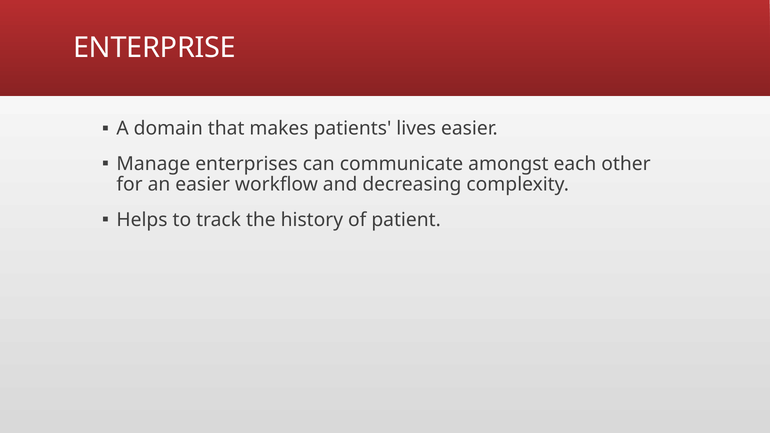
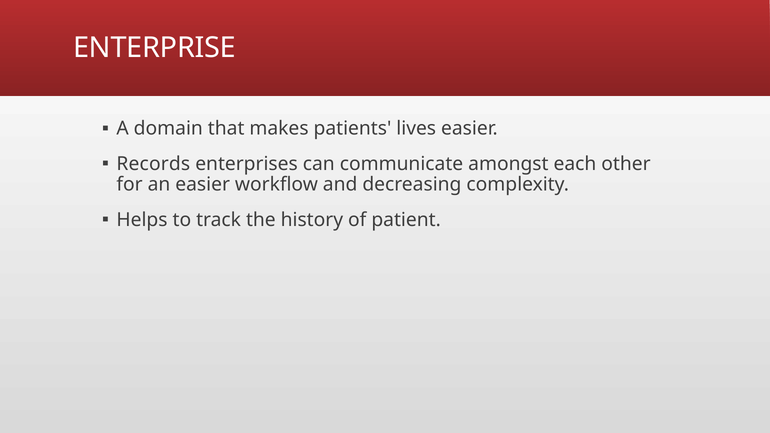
Manage: Manage -> Records
